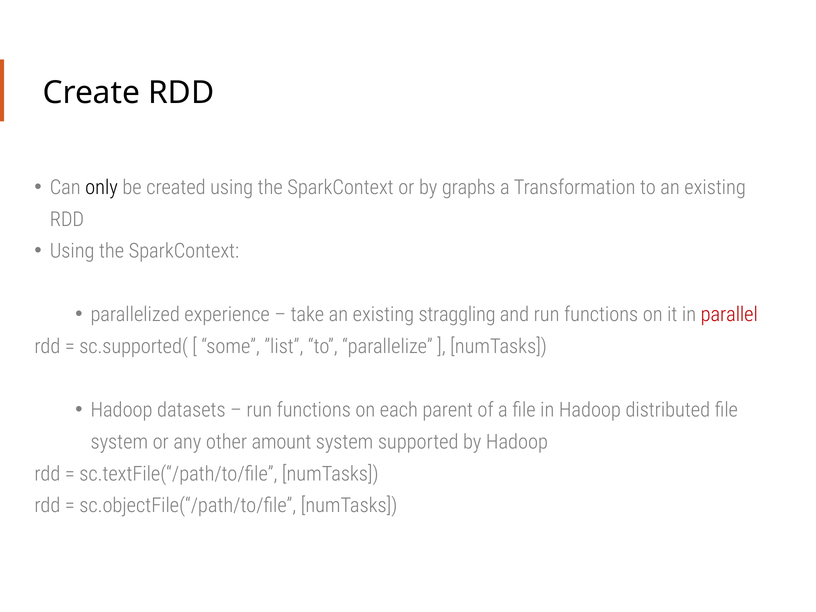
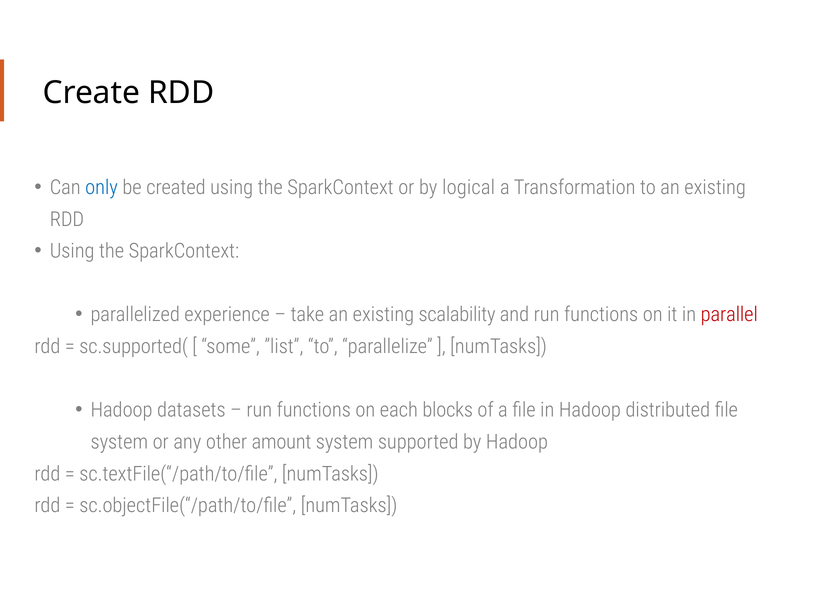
only colour: black -> blue
graphs: graphs -> logical
straggling: straggling -> scalability
parent: parent -> blocks
